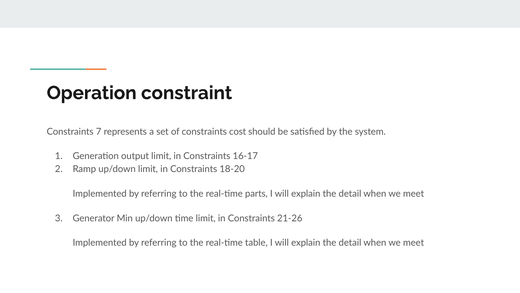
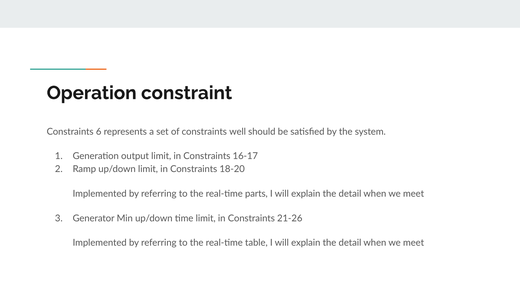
7: 7 -> 6
cost: cost -> well
